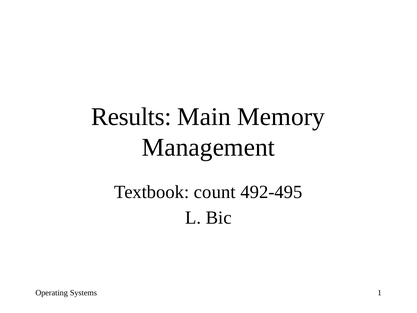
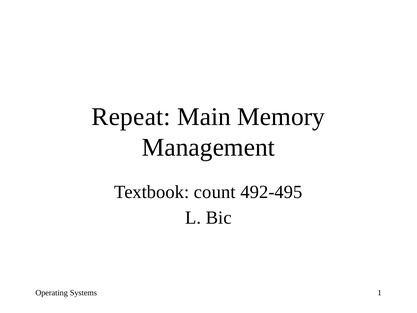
Results: Results -> Repeat
